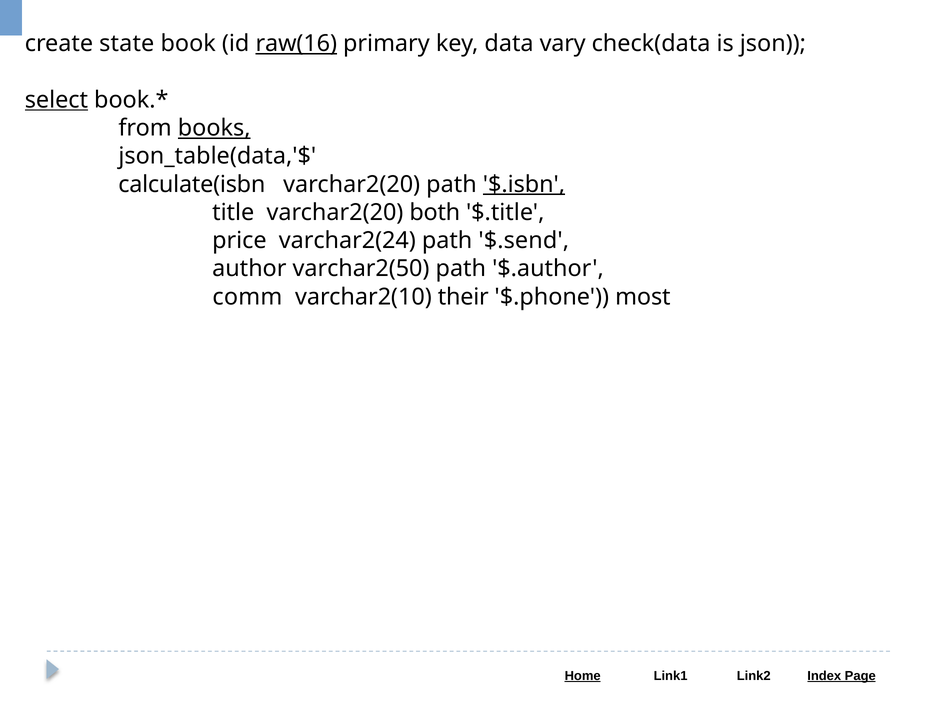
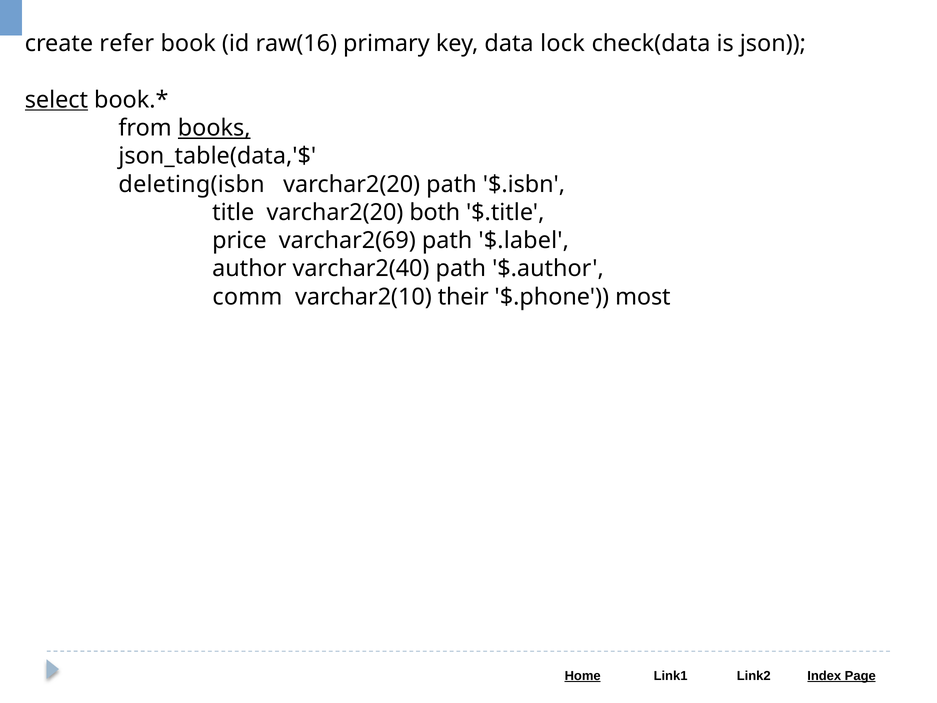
state: state -> refer
raw(16 underline: present -> none
vary: vary -> lock
calculate(isbn: calculate(isbn -> deleting(isbn
$.isbn underline: present -> none
varchar2(24: varchar2(24 -> varchar2(69
$.send: $.send -> $.label
varchar2(50: varchar2(50 -> varchar2(40
